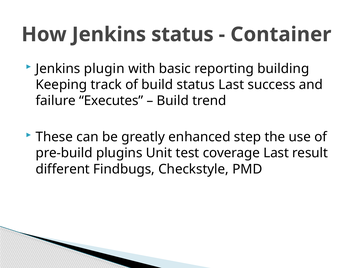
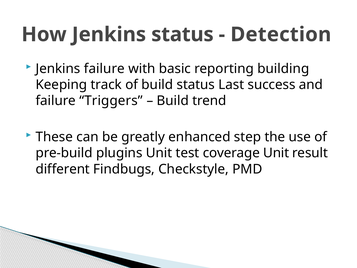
Container: Container -> Detection
Jenkins plugin: plugin -> failure
Executes: Executes -> Triggers
coverage Last: Last -> Unit
